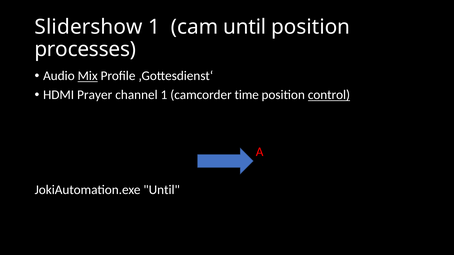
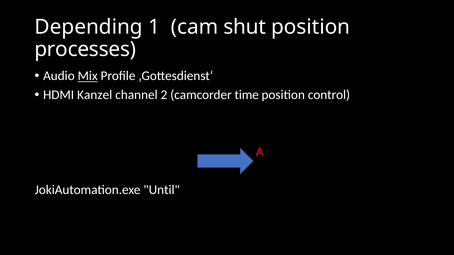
Slidershow: Slidershow -> Depending
cam until: until -> shut
Prayer: Prayer -> Kanzel
channel 1: 1 -> 2
control underline: present -> none
